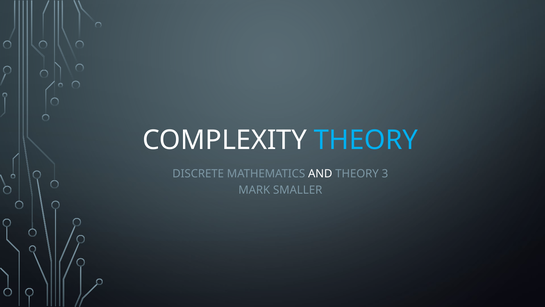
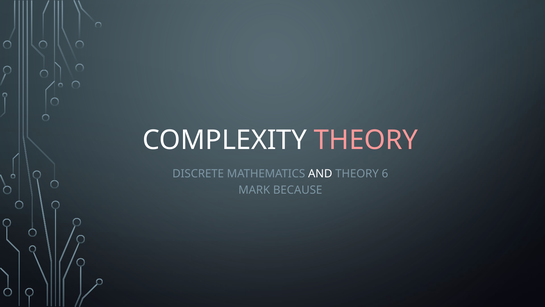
THEORY at (366, 140) colour: light blue -> pink
3: 3 -> 6
SMALLER: SMALLER -> BECAUSE
